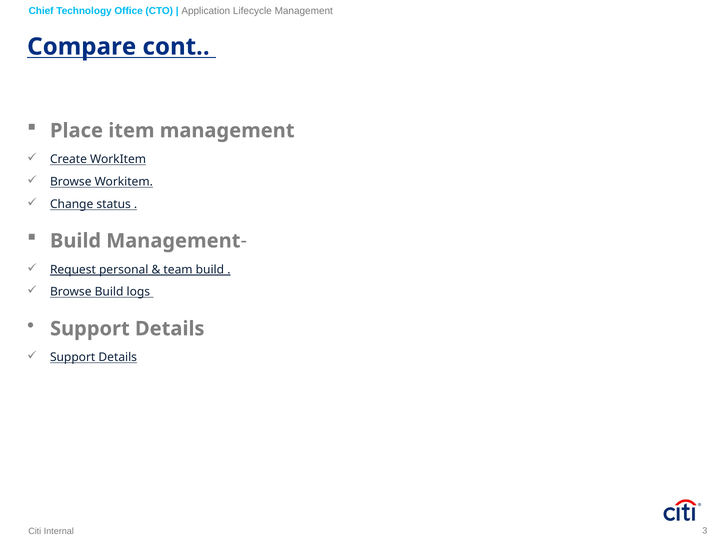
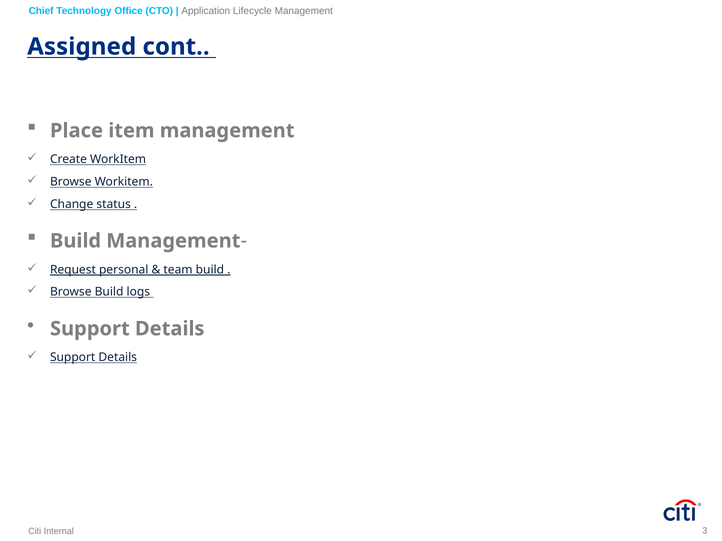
Compare: Compare -> Assigned
